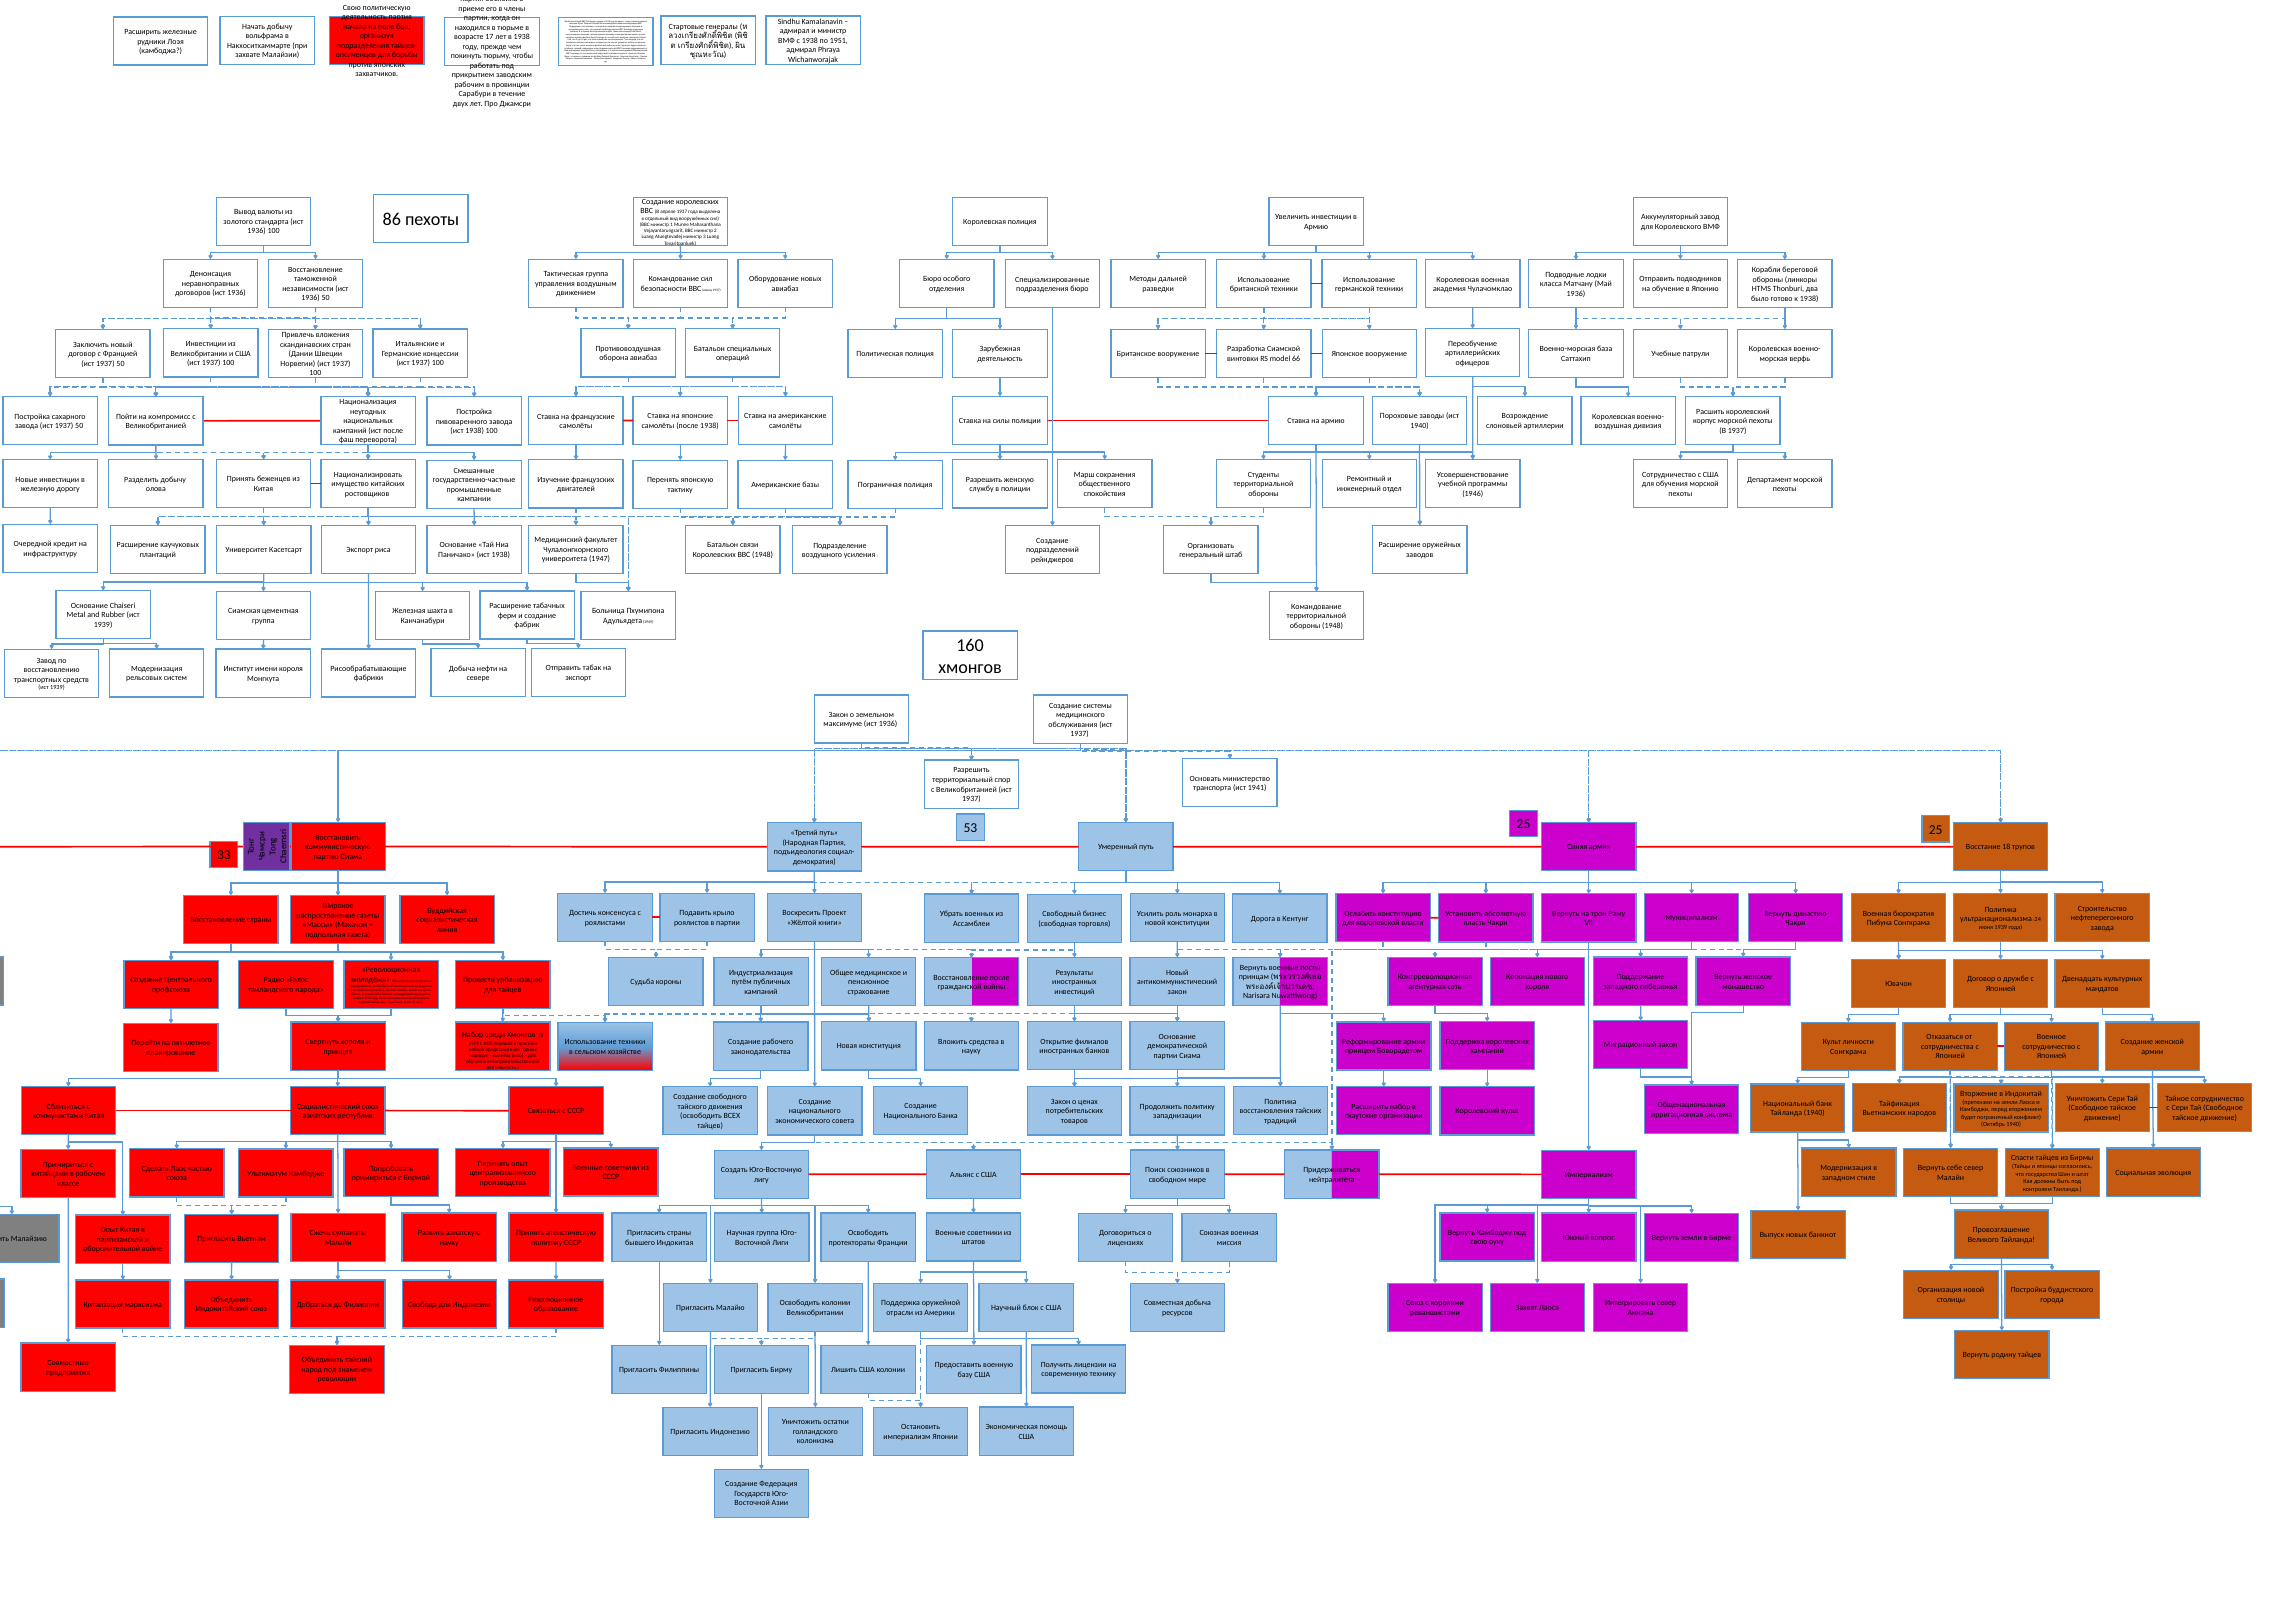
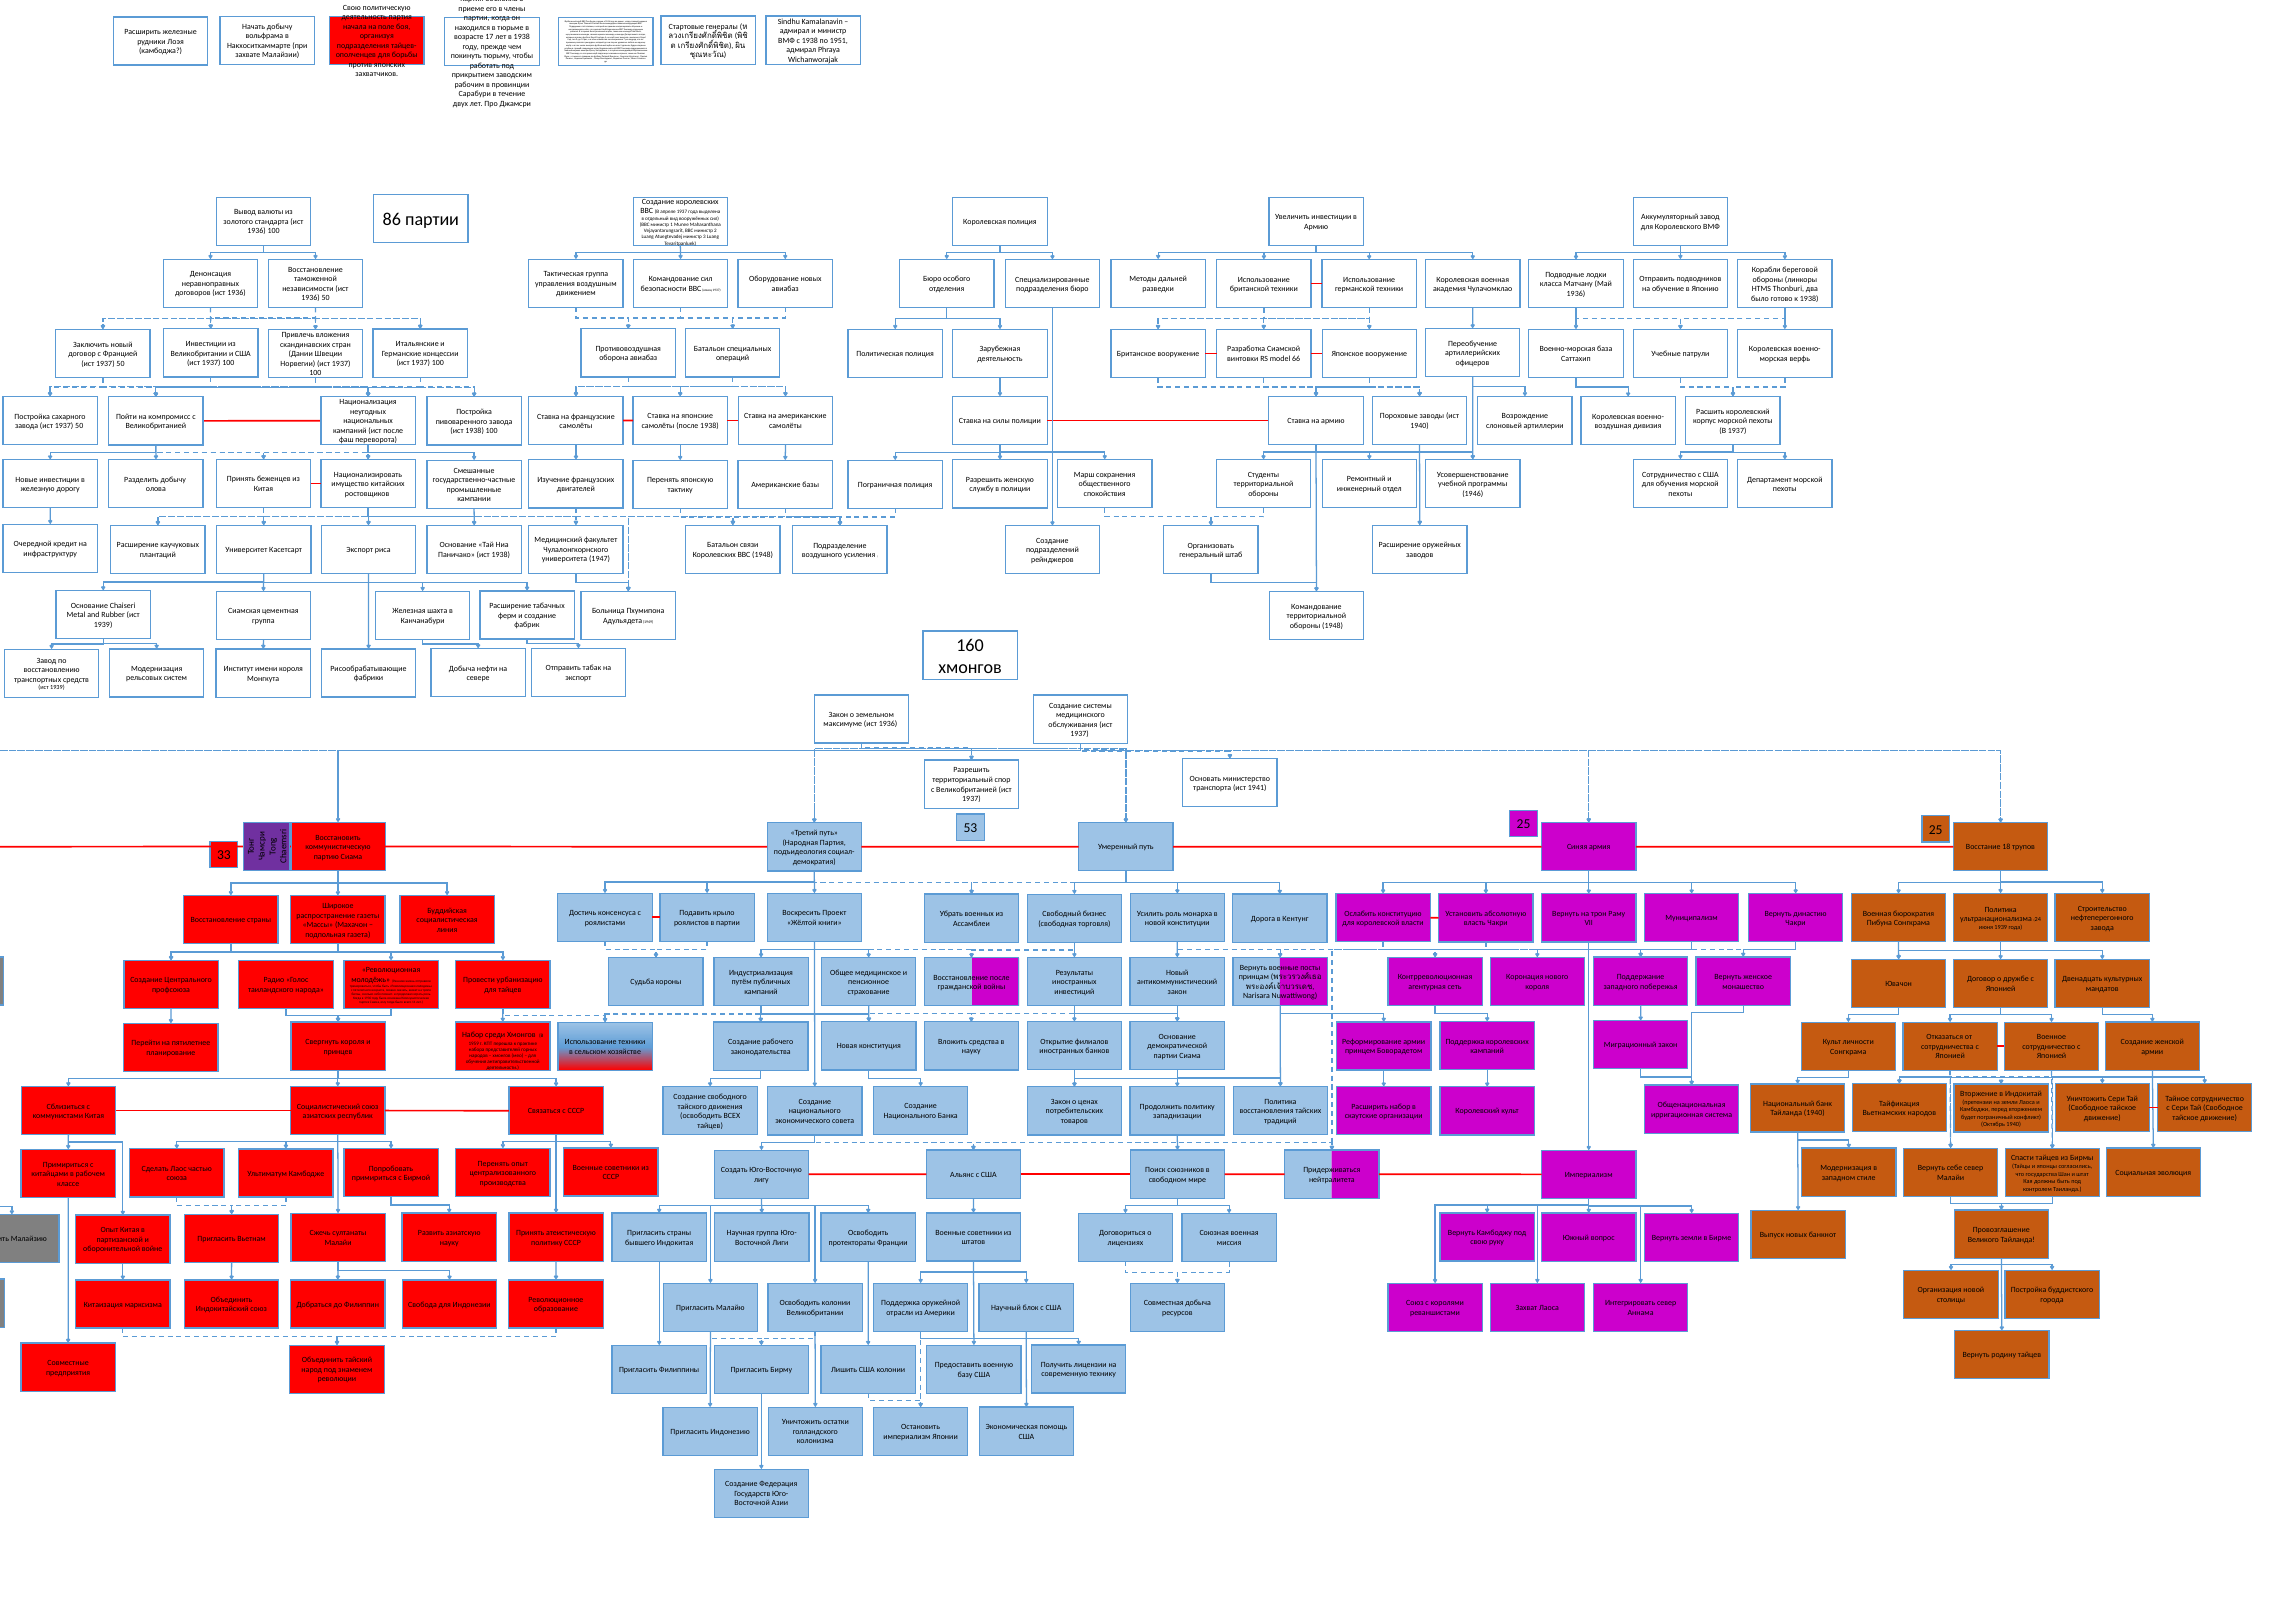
86 пехоты: пехоты -> партии
